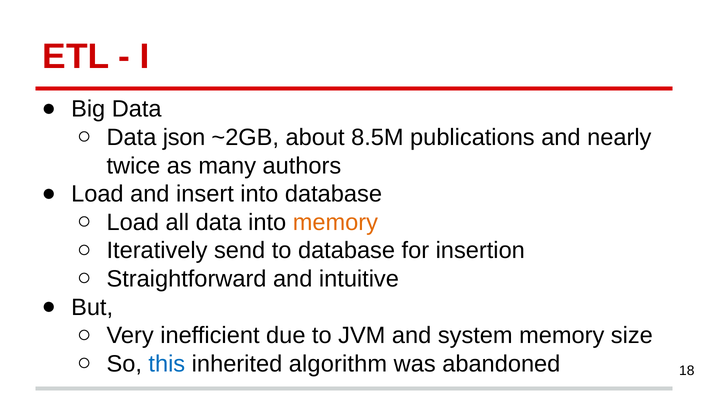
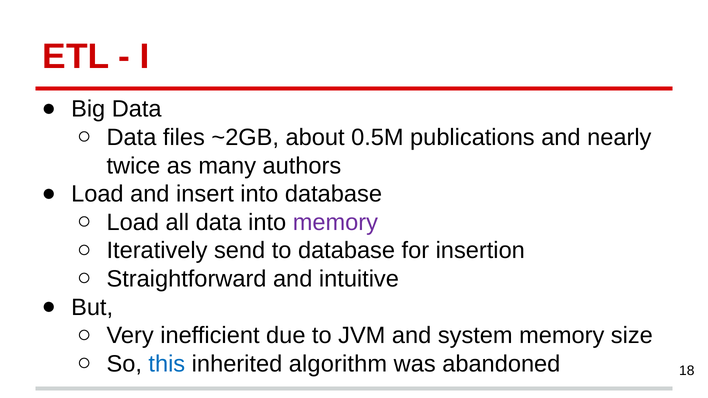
json: json -> files
8.5M: 8.5M -> 0.5M
memory at (335, 223) colour: orange -> purple
